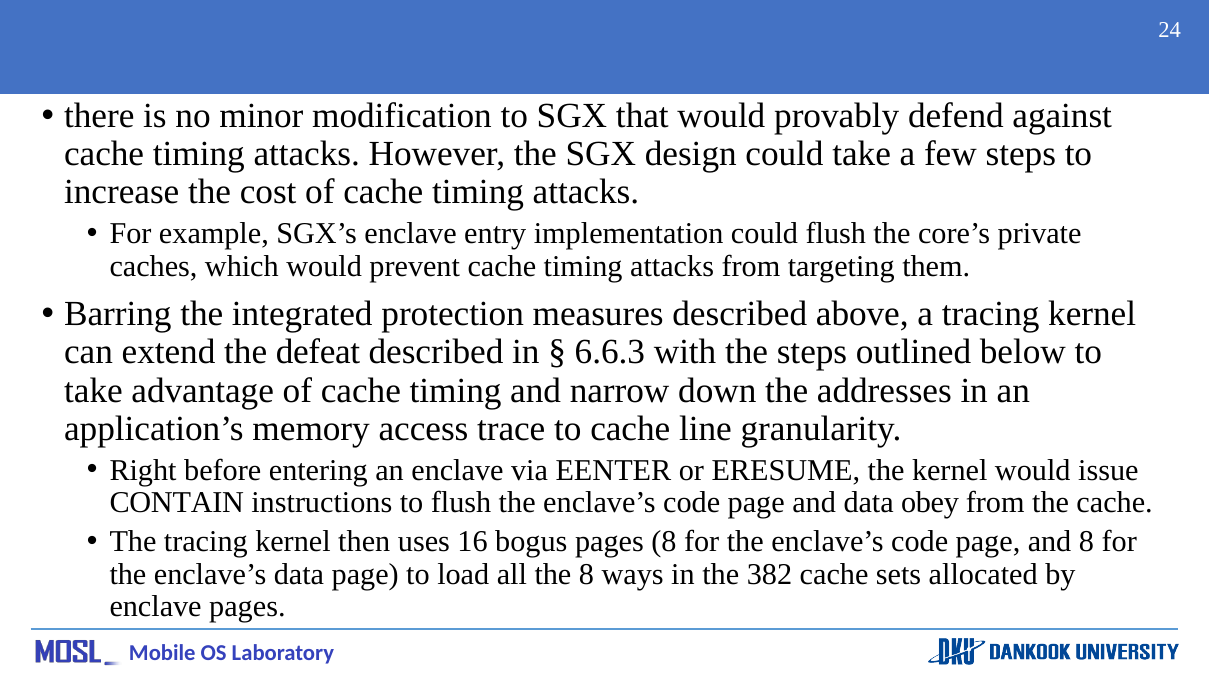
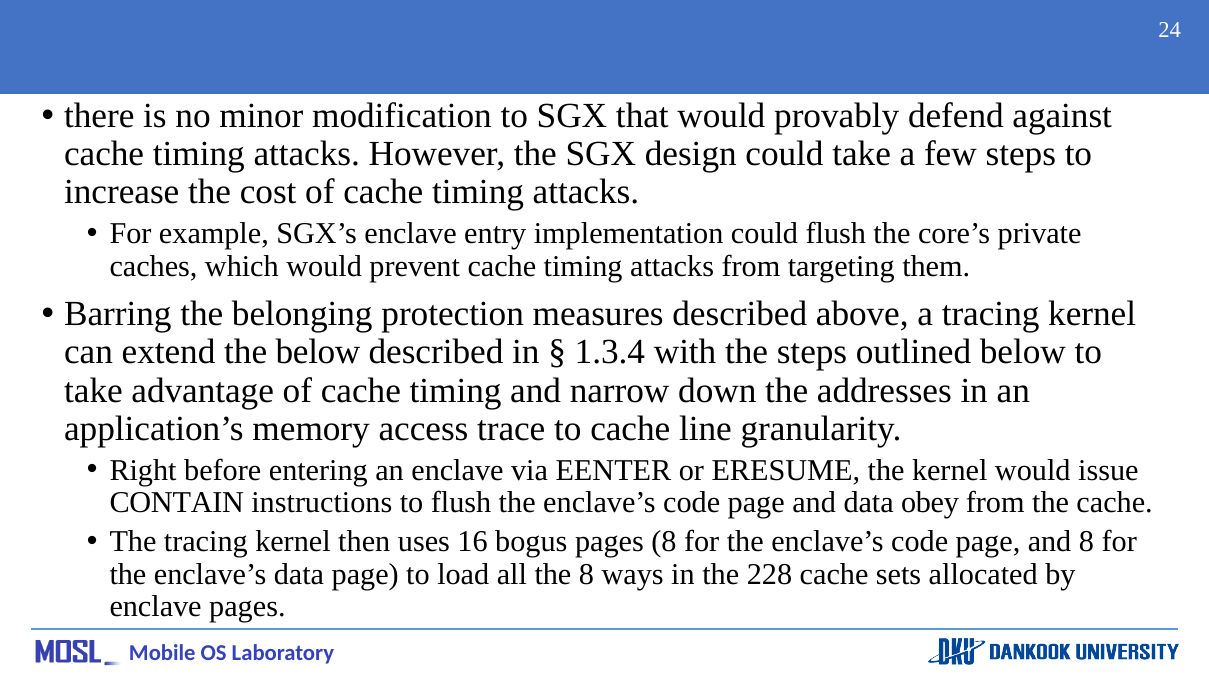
integrated: integrated -> belonging
the defeat: defeat -> below
6.6.3: 6.6.3 -> 1.3.4
382: 382 -> 228
